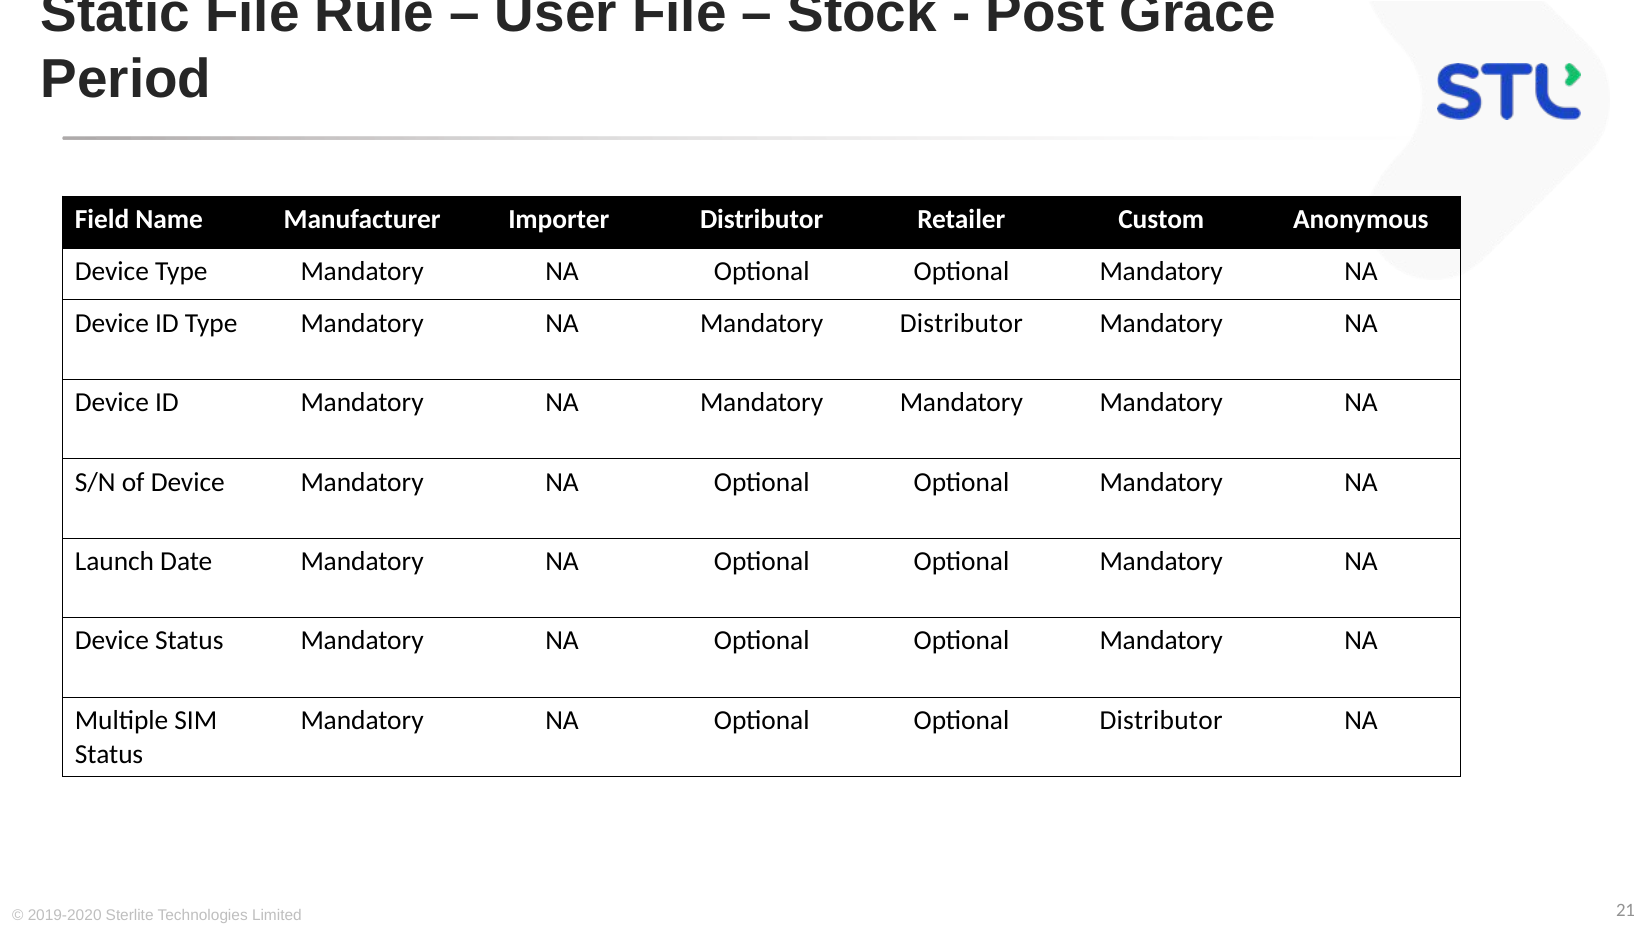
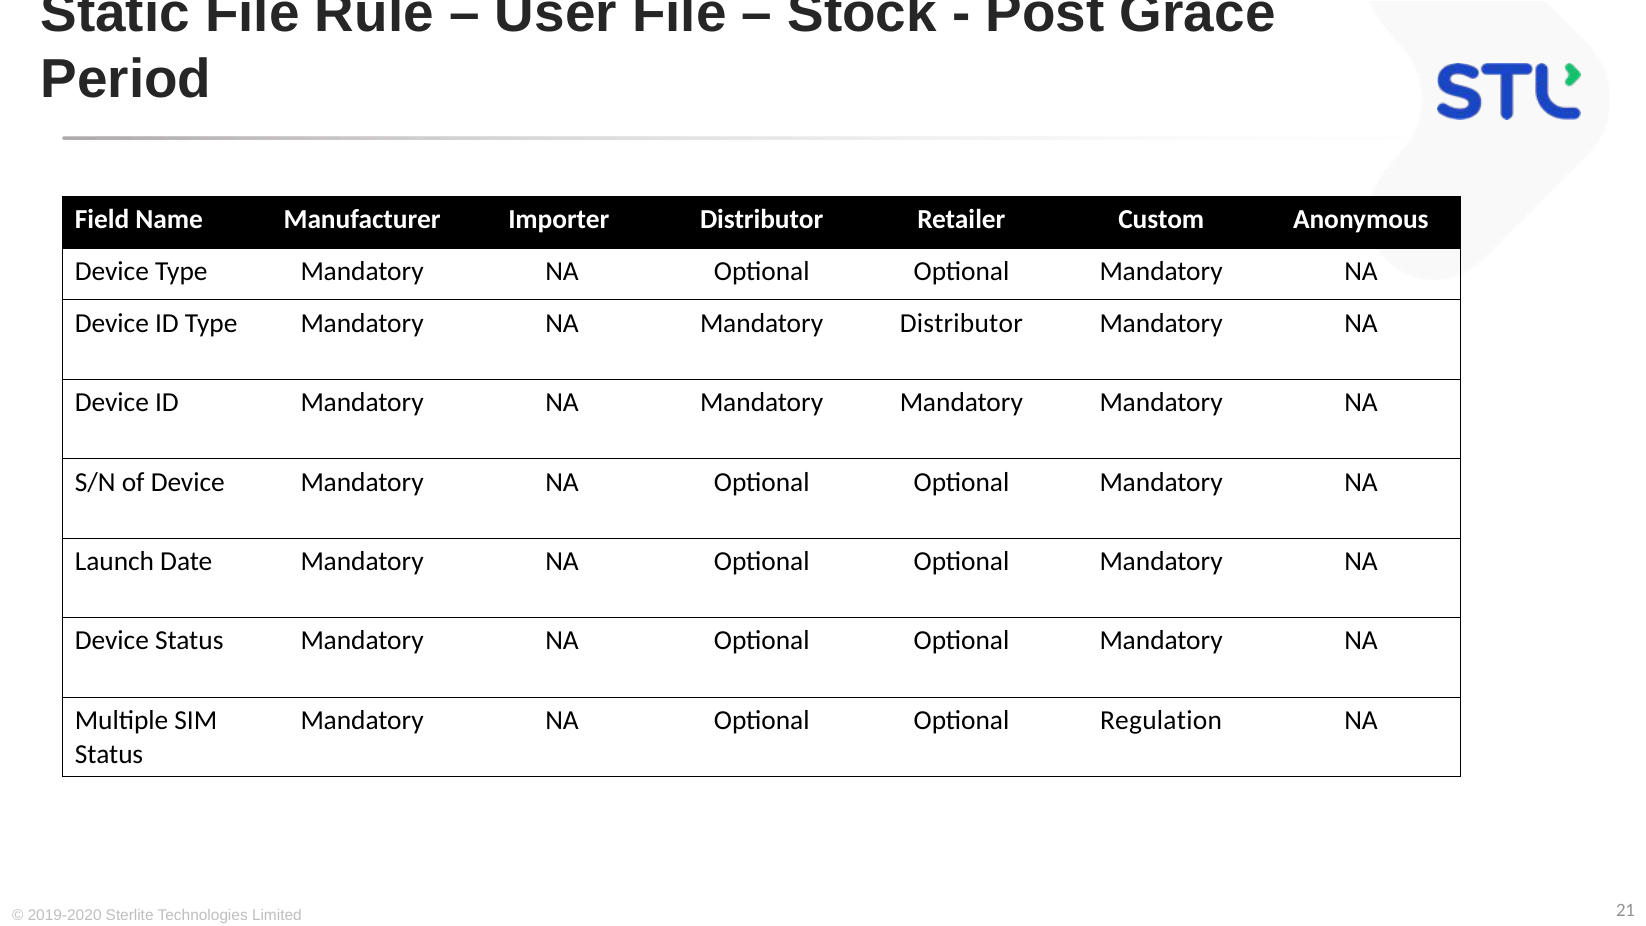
Optional Distributor: Distributor -> Regulation
